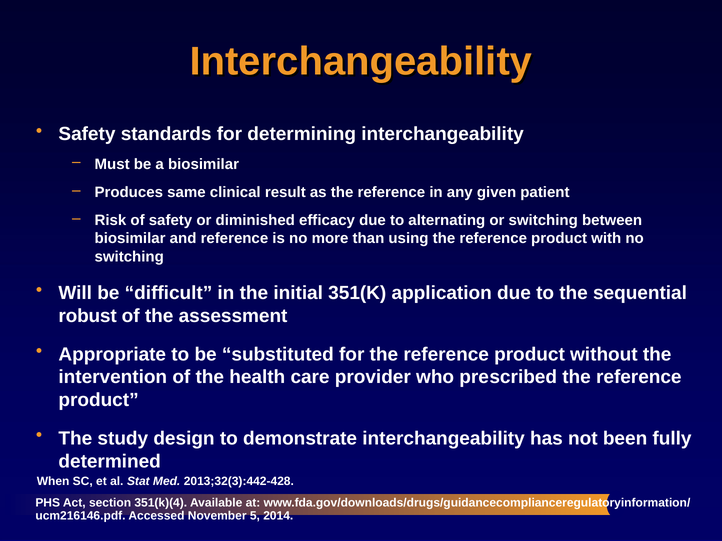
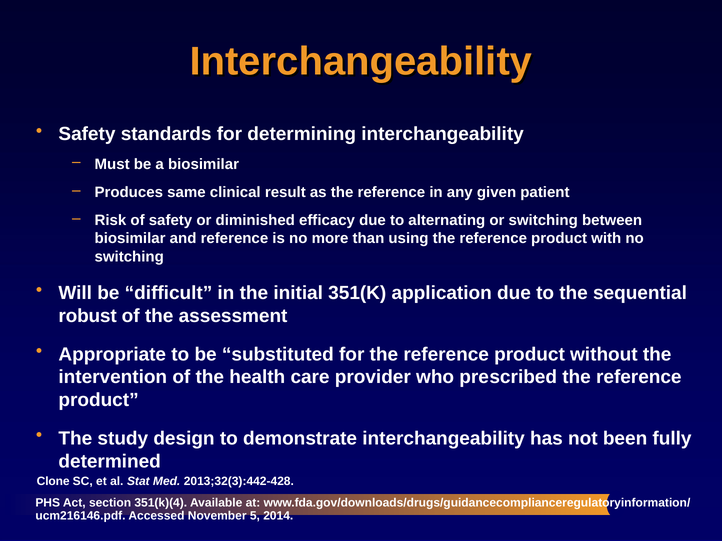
When: When -> Clone
